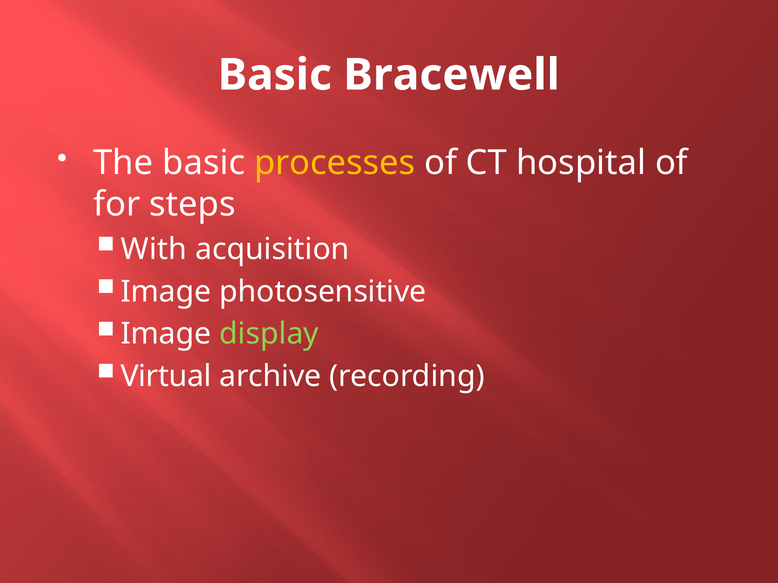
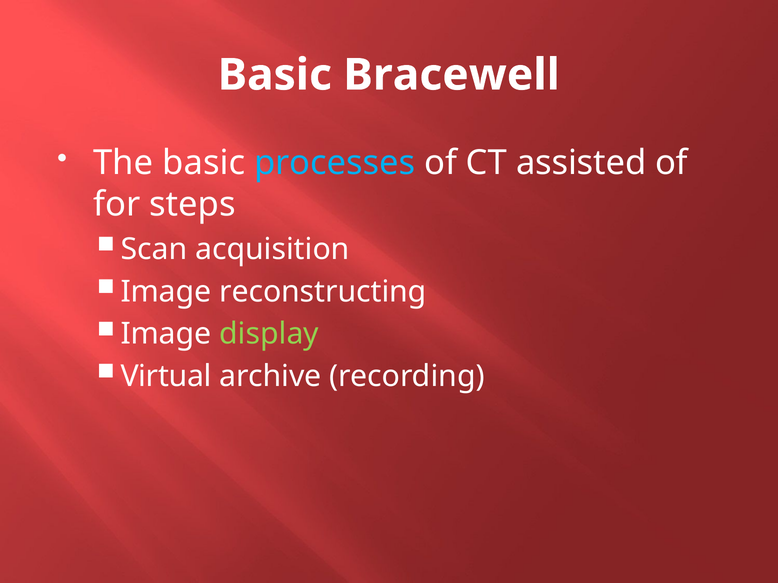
processes colour: yellow -> light blue
hospital: hospital -> assisted
With: With -> Scan
photosensitive: photosensitive -> reconstructing
